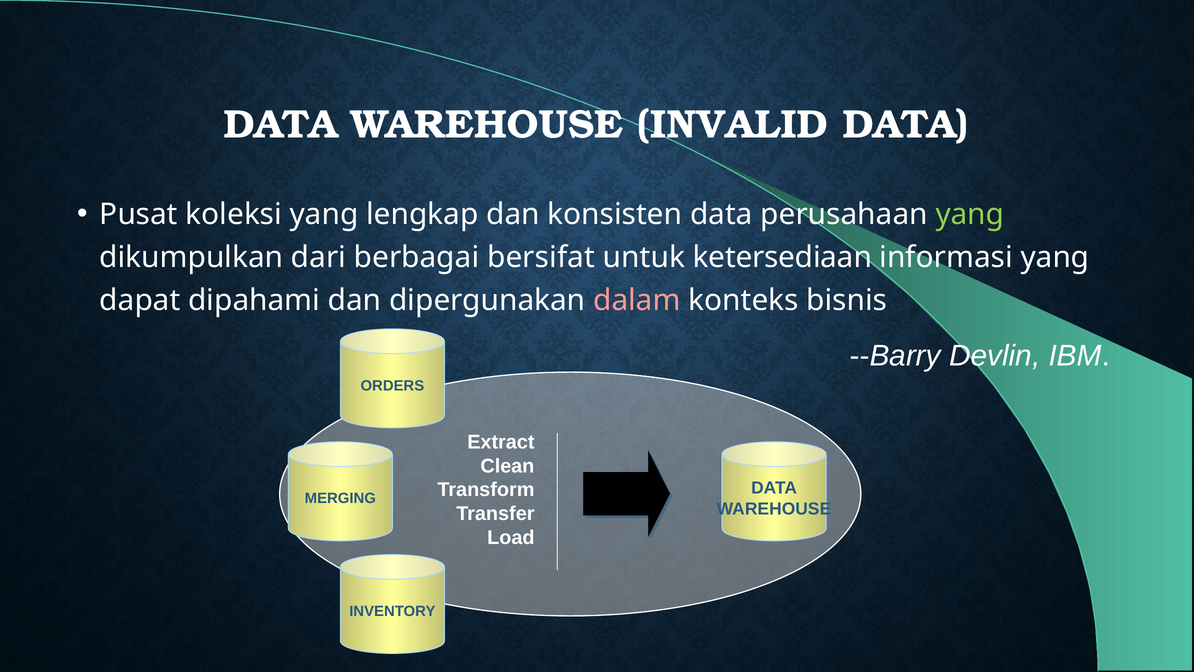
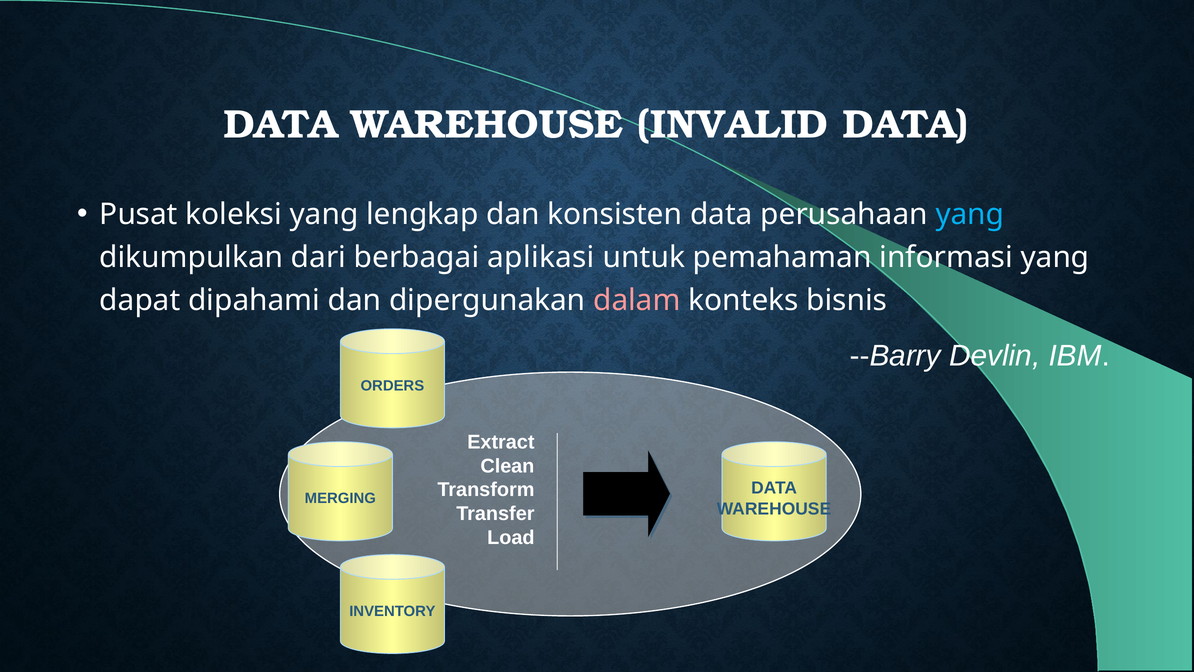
yang at (970, 215) colour: light green -> light blue
bersifat: bersifat -> aplikasi
ketersediaan: ketersediaan -> pemahaman
